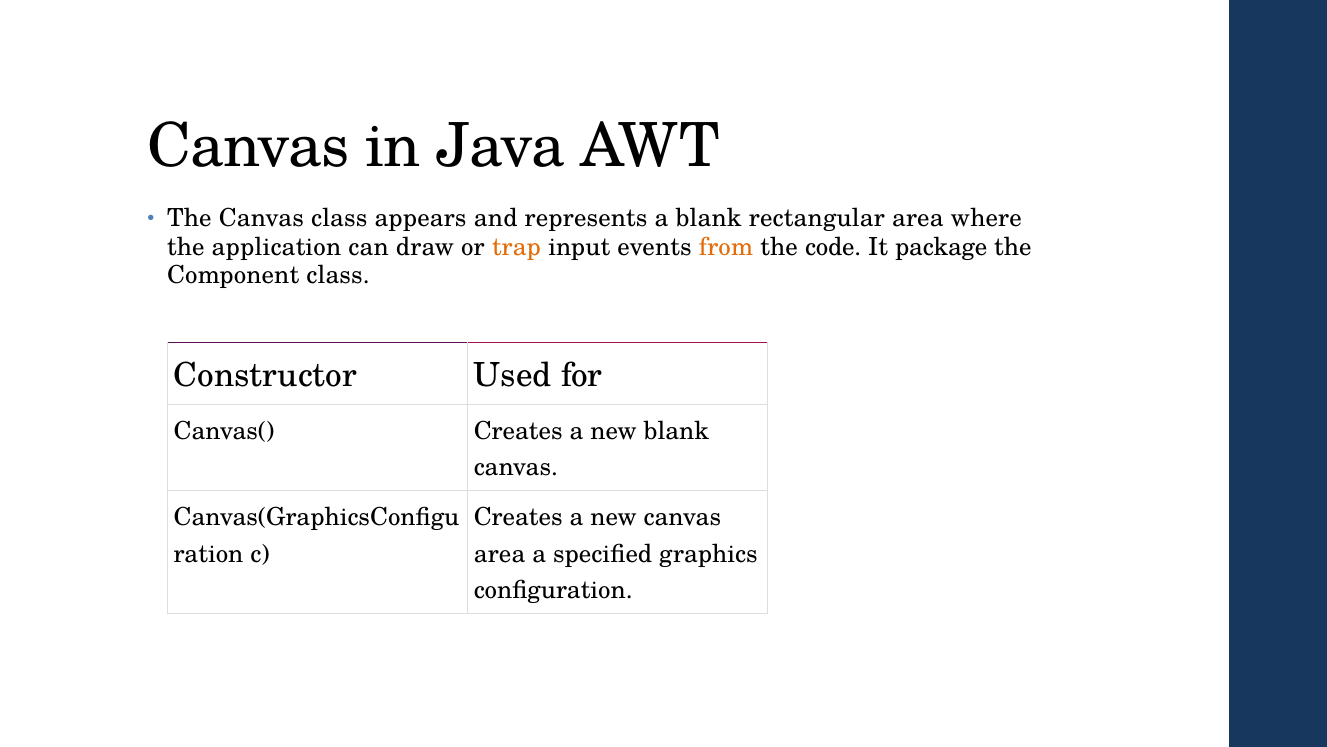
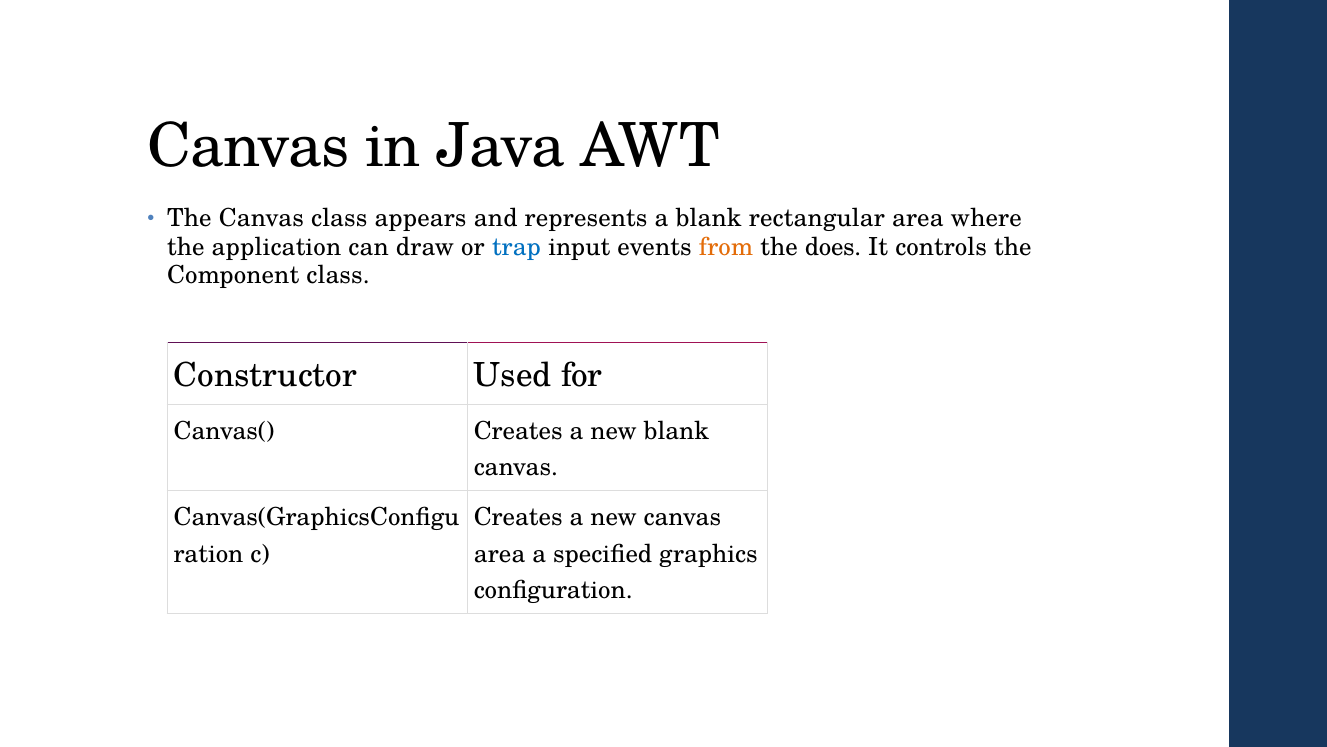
trap colour: orange -> blue
code: code -> does
package: package -> controls
